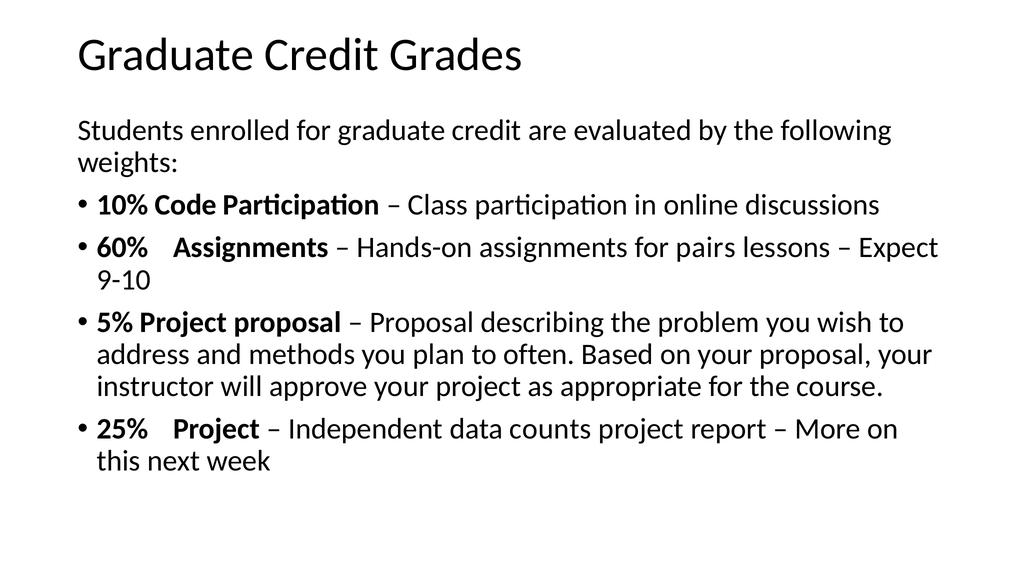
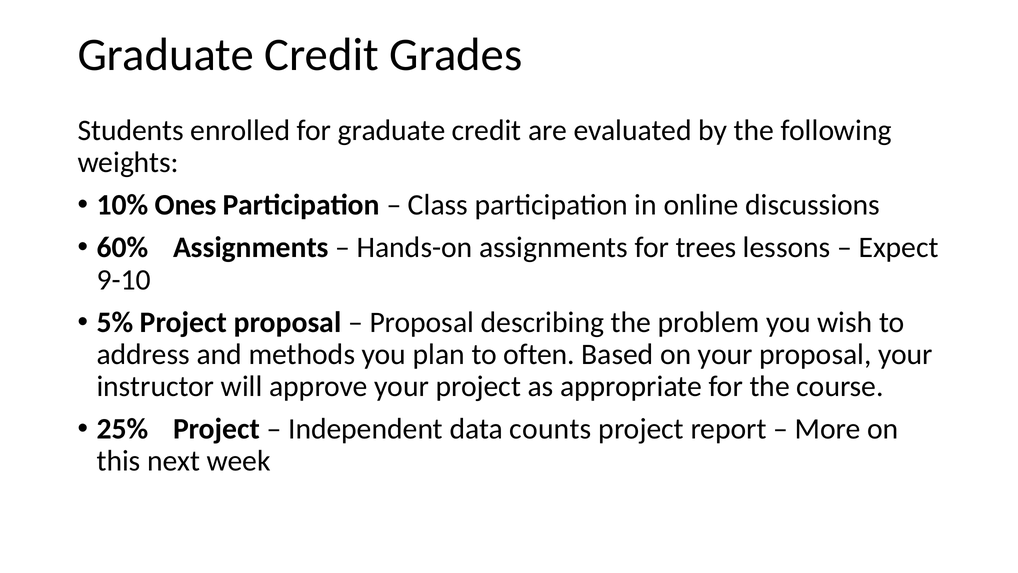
Code: Code -> Ones
pairs: pairs -> trees
